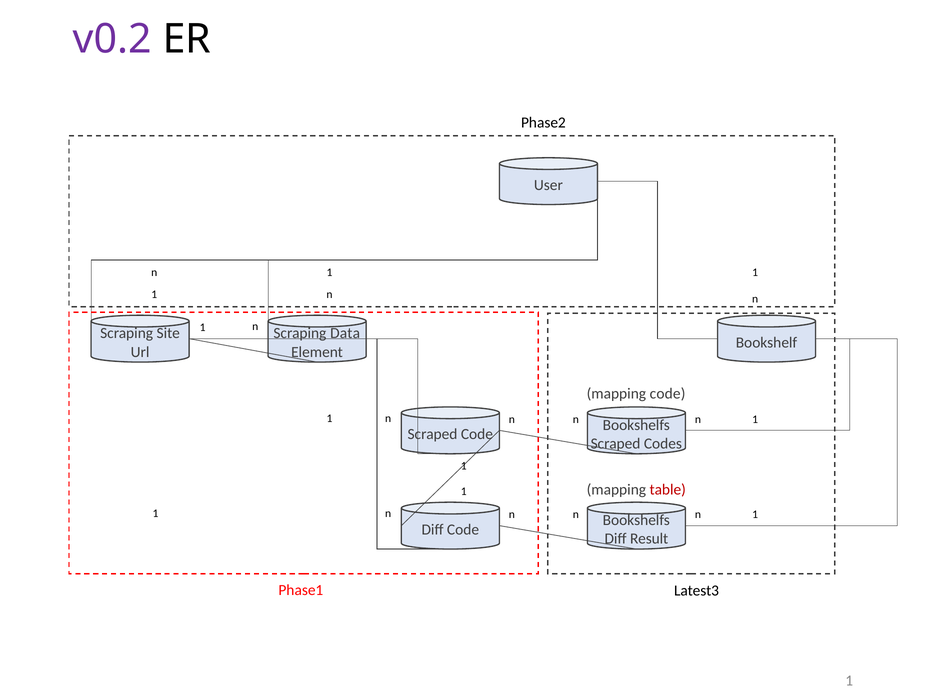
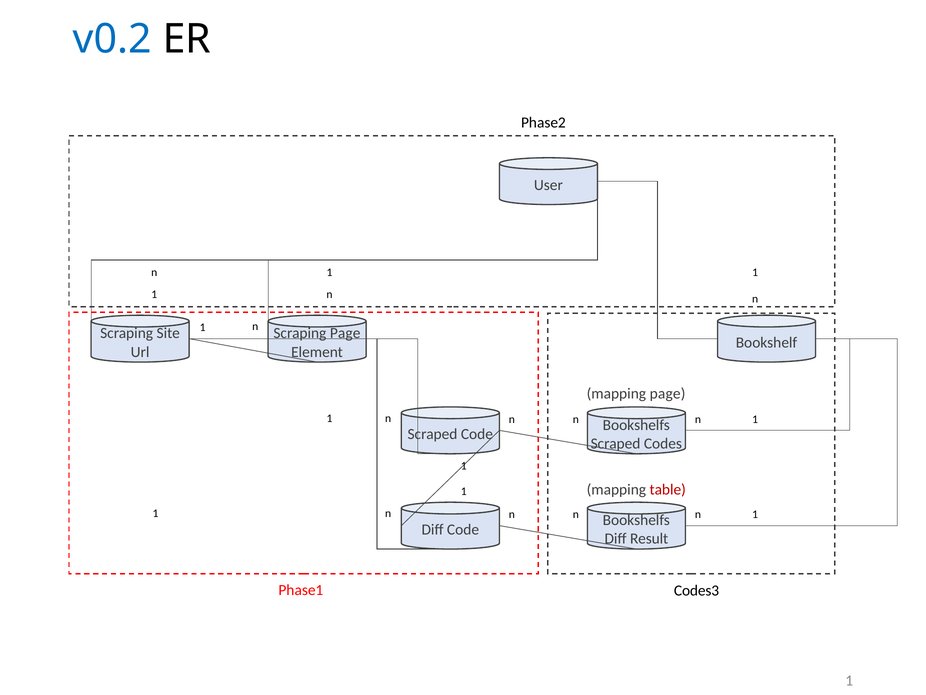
v0.2 colour: purple -> blue
Scraping Data: Data -> Page
mapping code: code -> page
Latest3: Latest3 -> Codes3
